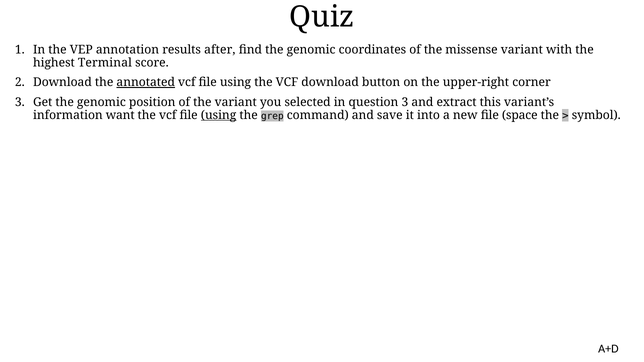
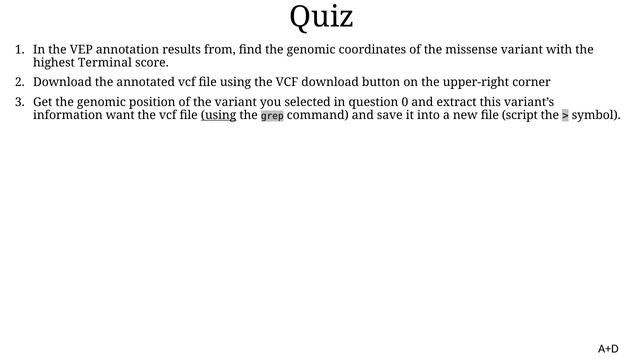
after: after -> from
annotated underline: present -> none
question 3: 3 -> 0
space: space -> script
